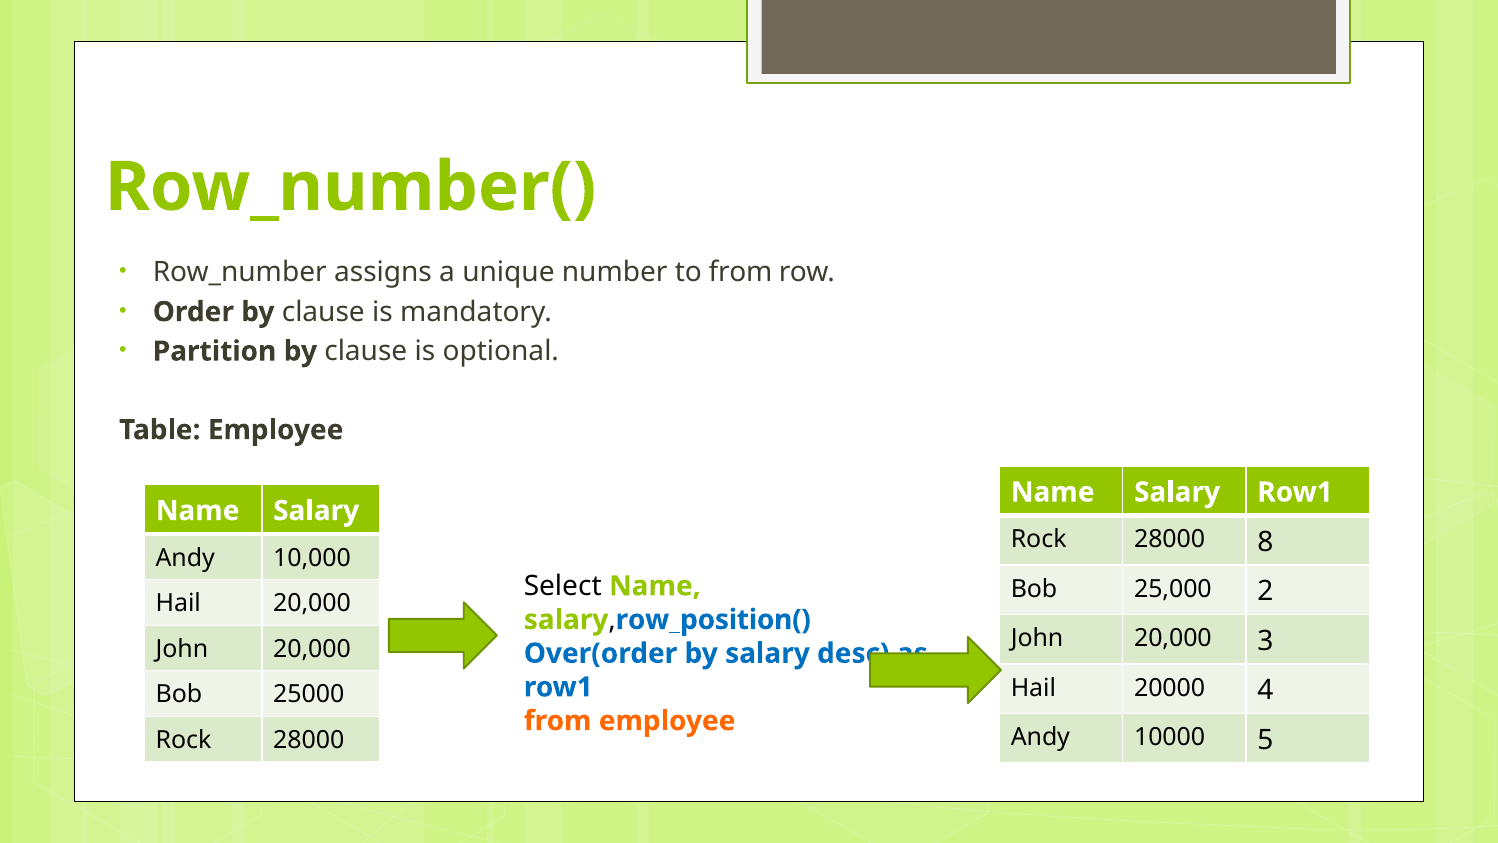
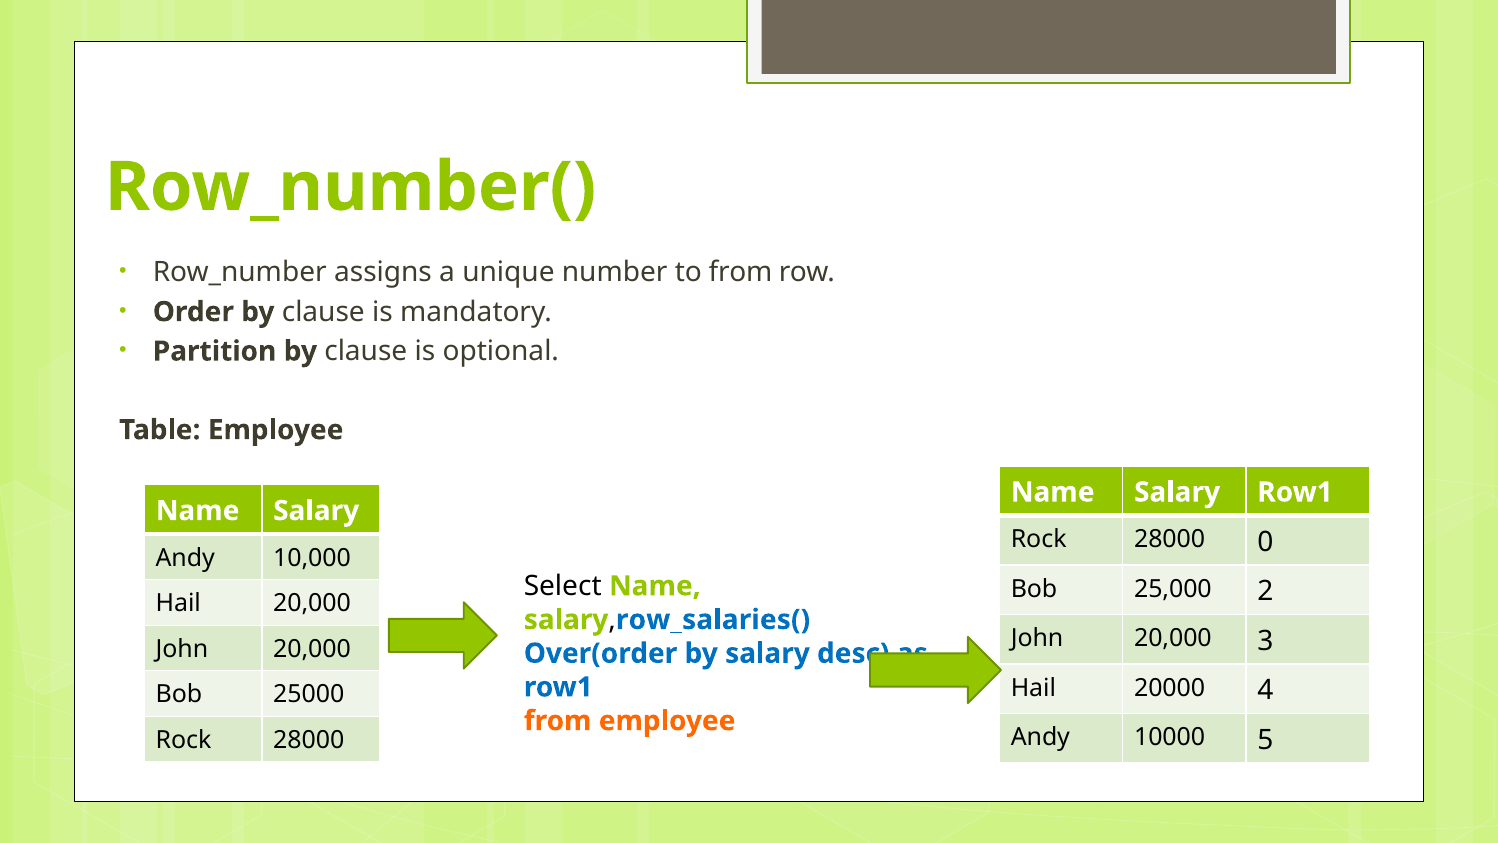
8: 8 -> 0
row_position(: row_position( -> row_salaries(
